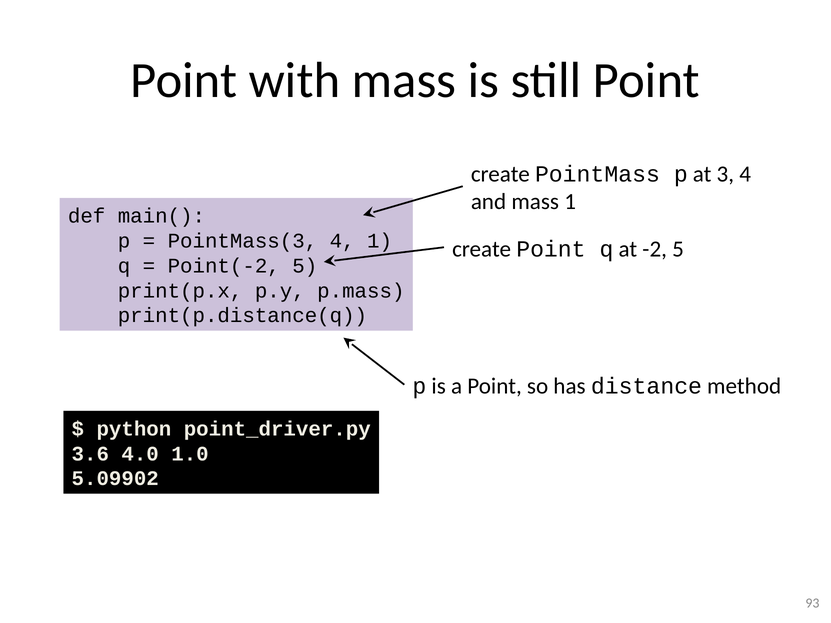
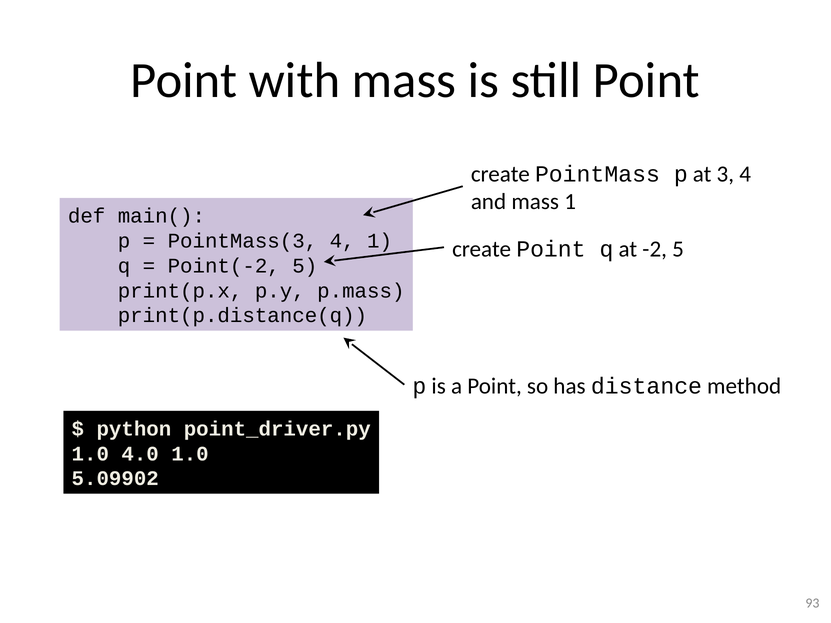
3.6 at (90, 454): 3.6 -> 1.0
